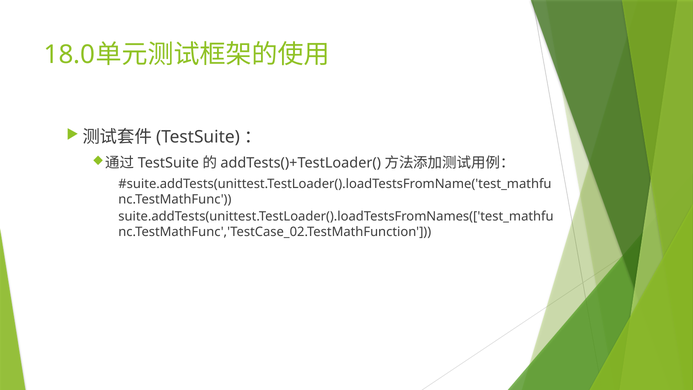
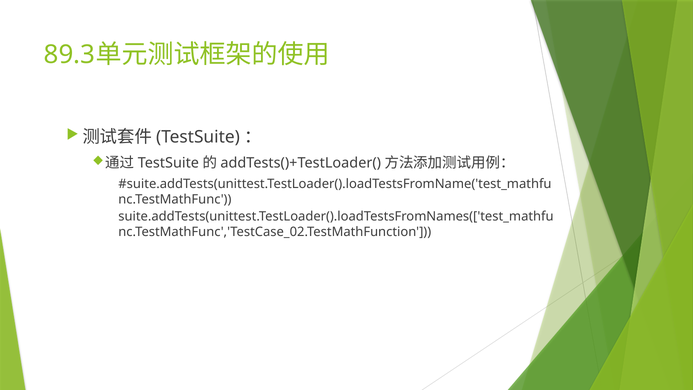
18.0: 18.0 -> 89.3
